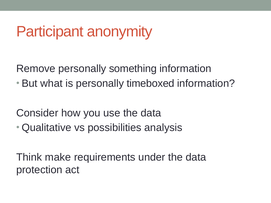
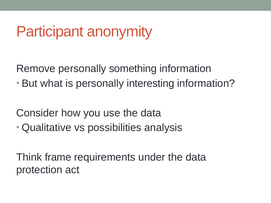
timeboxed: timeboxed -> interesting
make: make -> frame
